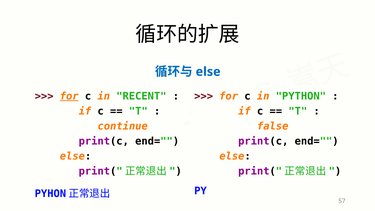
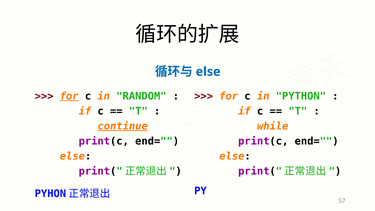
RECENT: RECENT -> RANDOM
continue underline: none -> present
false: false -> while
